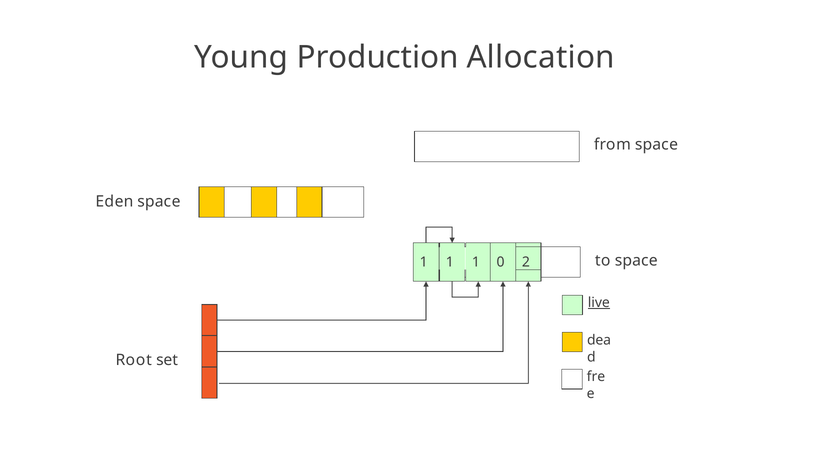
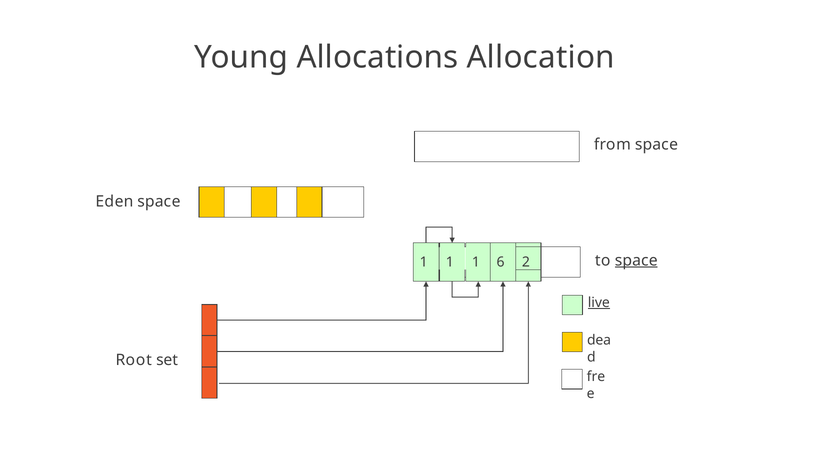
Production: Production -> Allocations
space at (636, 260) underline: none -> present
0: 0 -> 6
